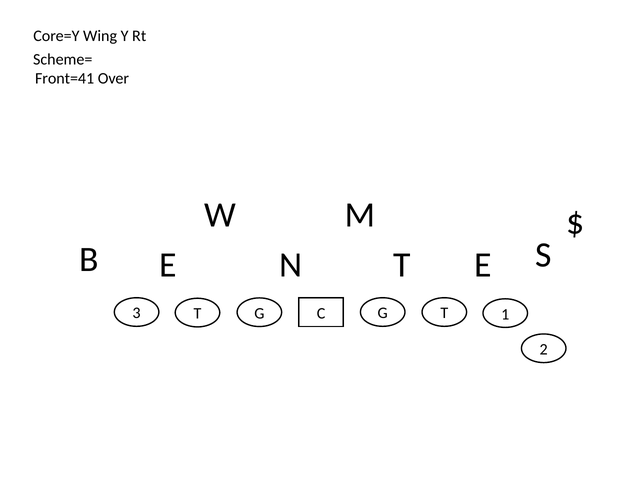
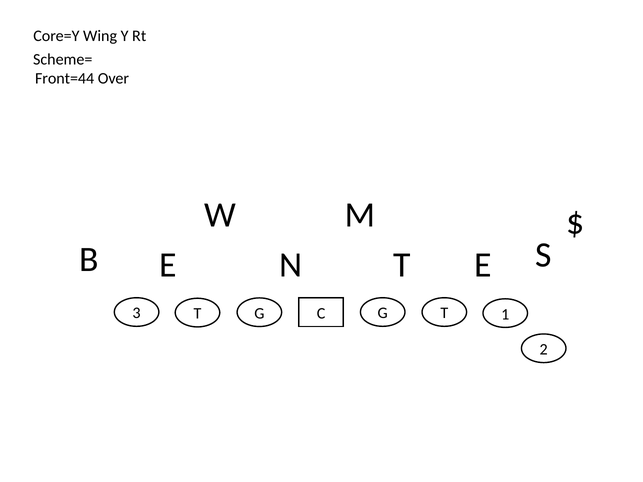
Front=41: Front=41 -> Front=44
